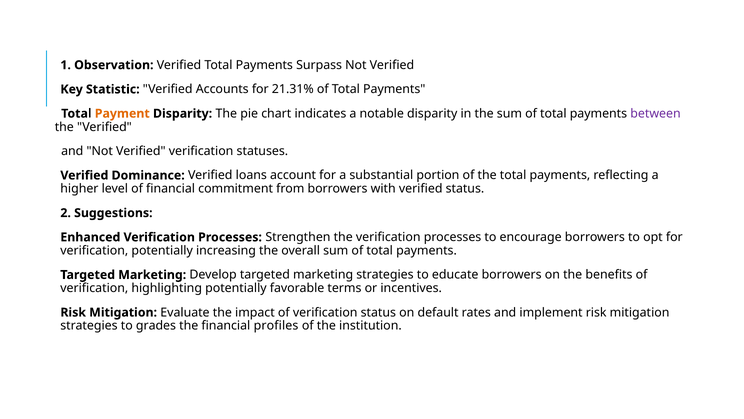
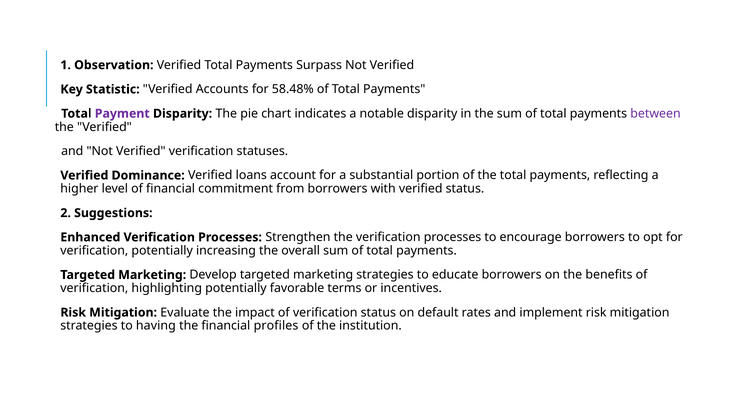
21.31%: 21.31% -> 58.48%
Payment colour: orange -> purple
grades: grades -> having
